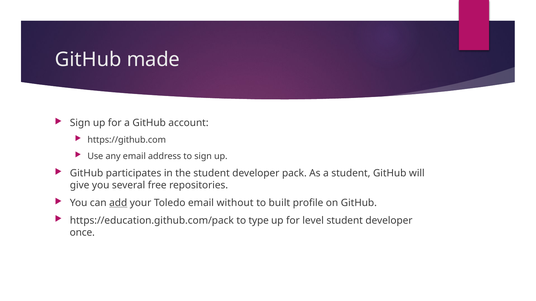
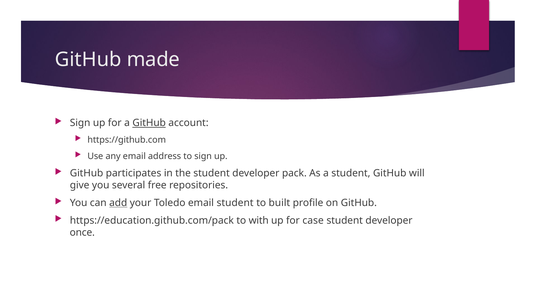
GitHub at (149, 123) underline: none -> present
email without: without -> student
type: type -> with
level: level -> case
